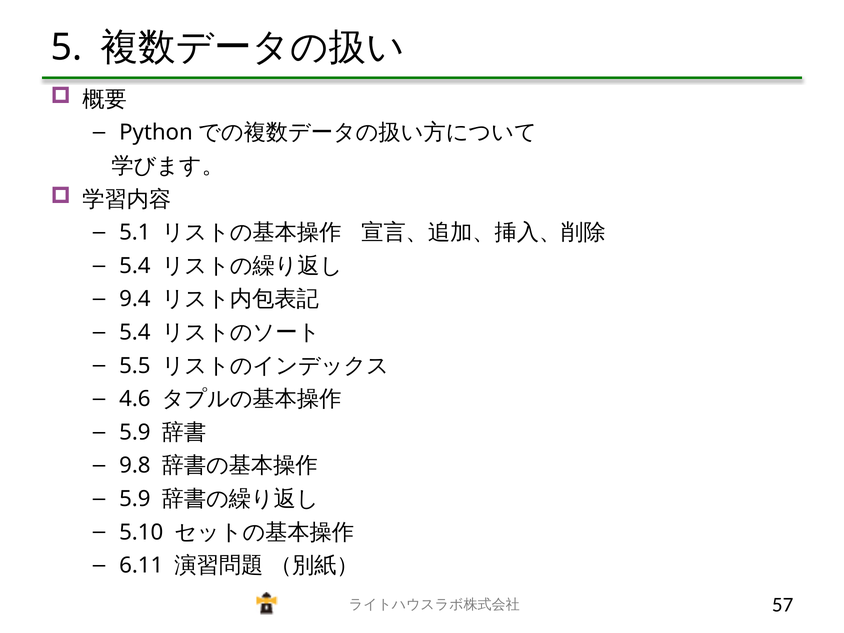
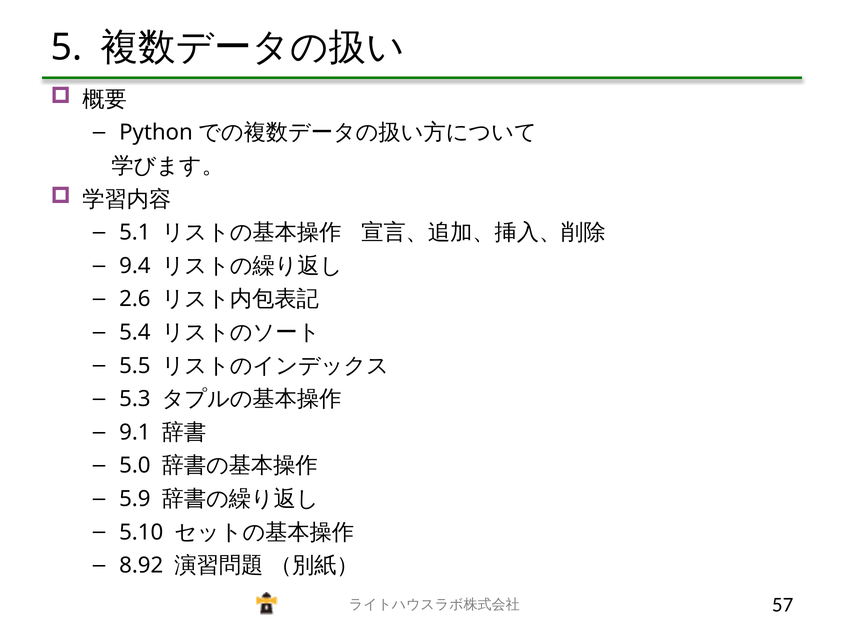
5.4 at (135, 266): 5.4 -> 9.4
9.4: 9.4 -> 2.6
4.6: 4.6 -> 5.3
5.9 at (135, 432): 5.9 -> 9.1
9.8: 9.8 -> 5.0
6.11: 6.11 -> 8.92
